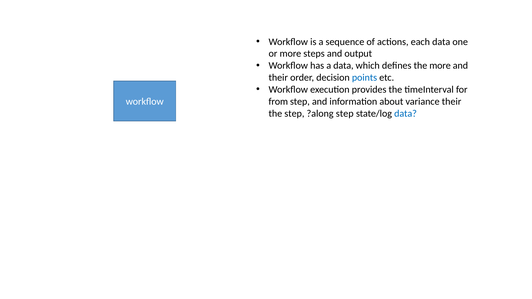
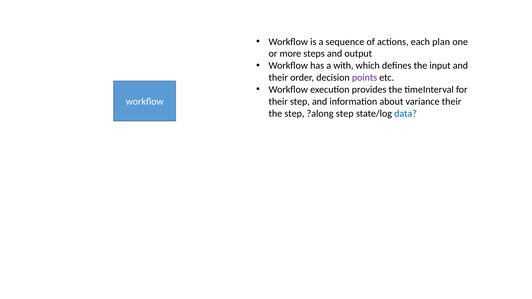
each data: data -> plan
a data: data -> with
the more: more -> input
points colour: blue -> purple
from at (278, 102): from -> their
